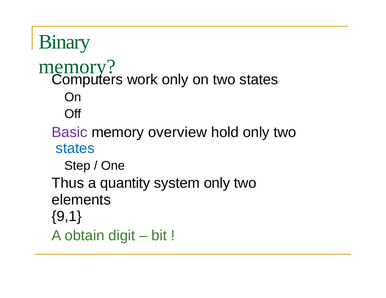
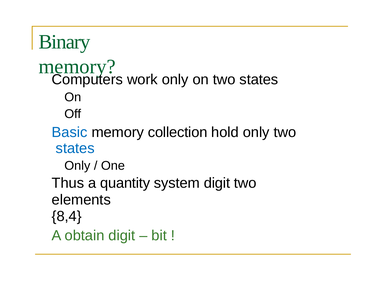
Basic colour: purple -> blue
overview: overview -> collection
Step at (77, 166): Step -> Only
system only: only -> digit
9,1: 9,1 -> 8,4
